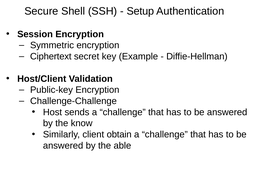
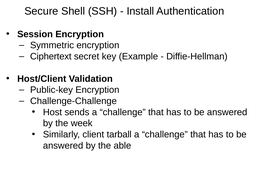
Setup: Setup -> Install
know: know -> week
obtain: obtain -> tarball
